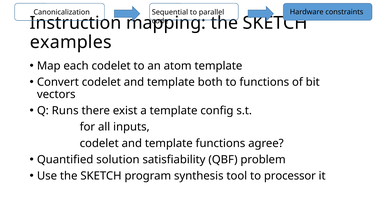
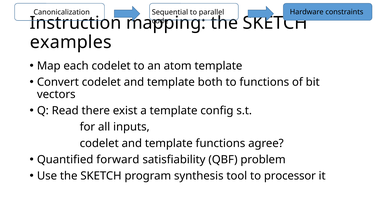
Runs: Runs -> Read
solution: solution -> forward
